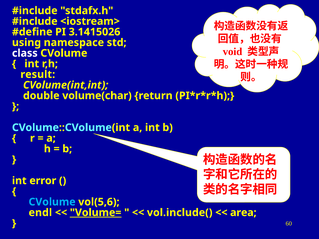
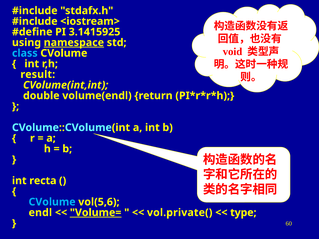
3.1415026: 3.1415026 -> 3.1415925
namespace underline: none -> present
class colour: white -> light blue
volume(char: volume(char -> volume(endl
error: error -> recta
vol.include(: vol.include( -> vol.private(
area: area -> type
